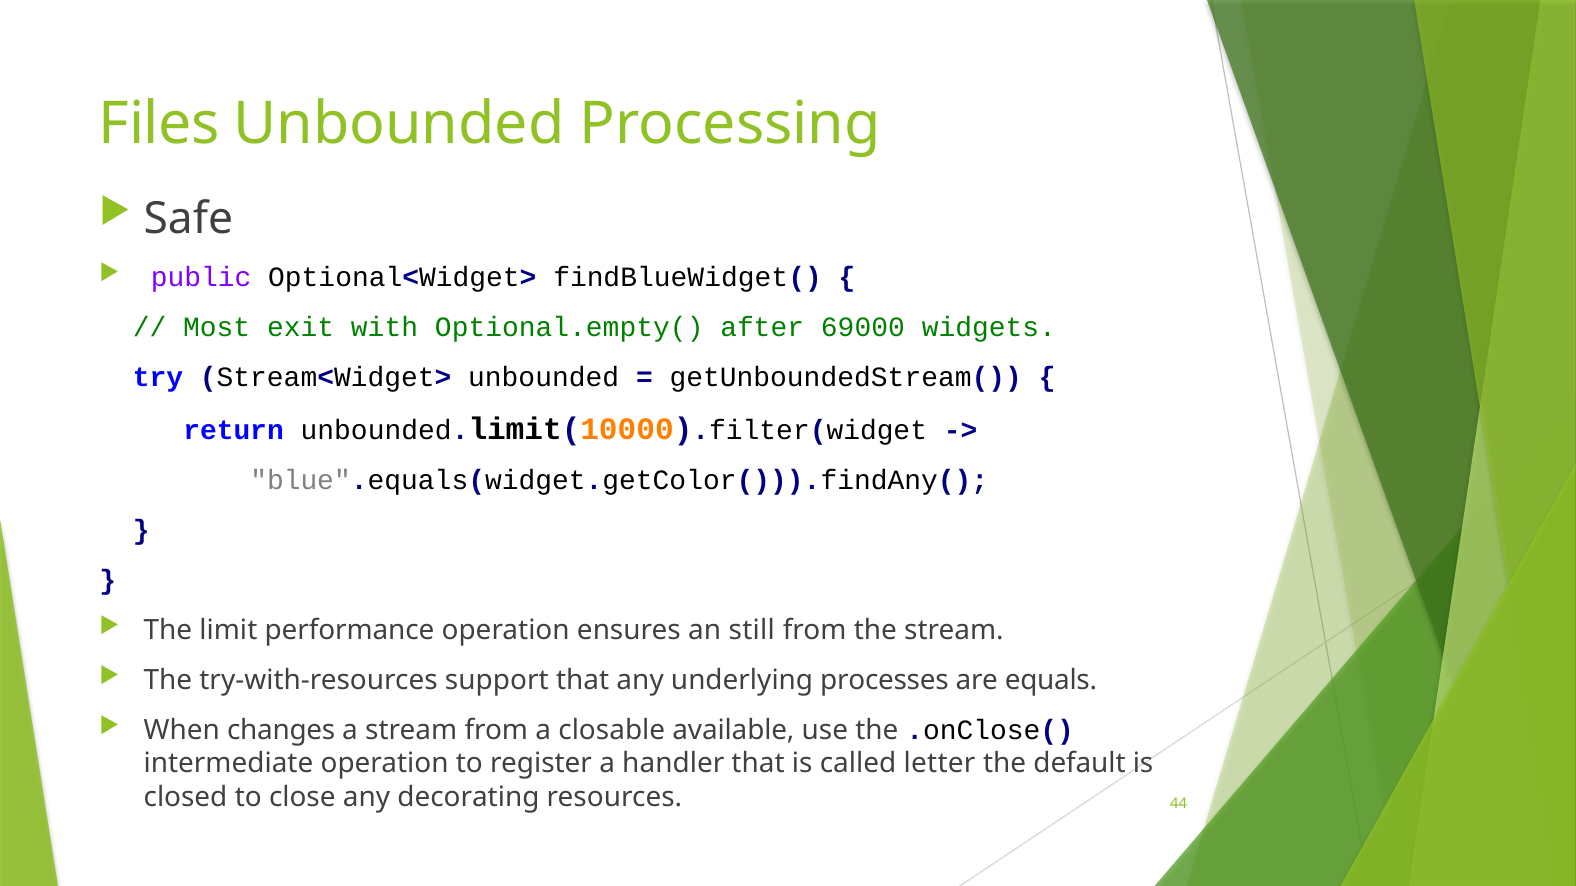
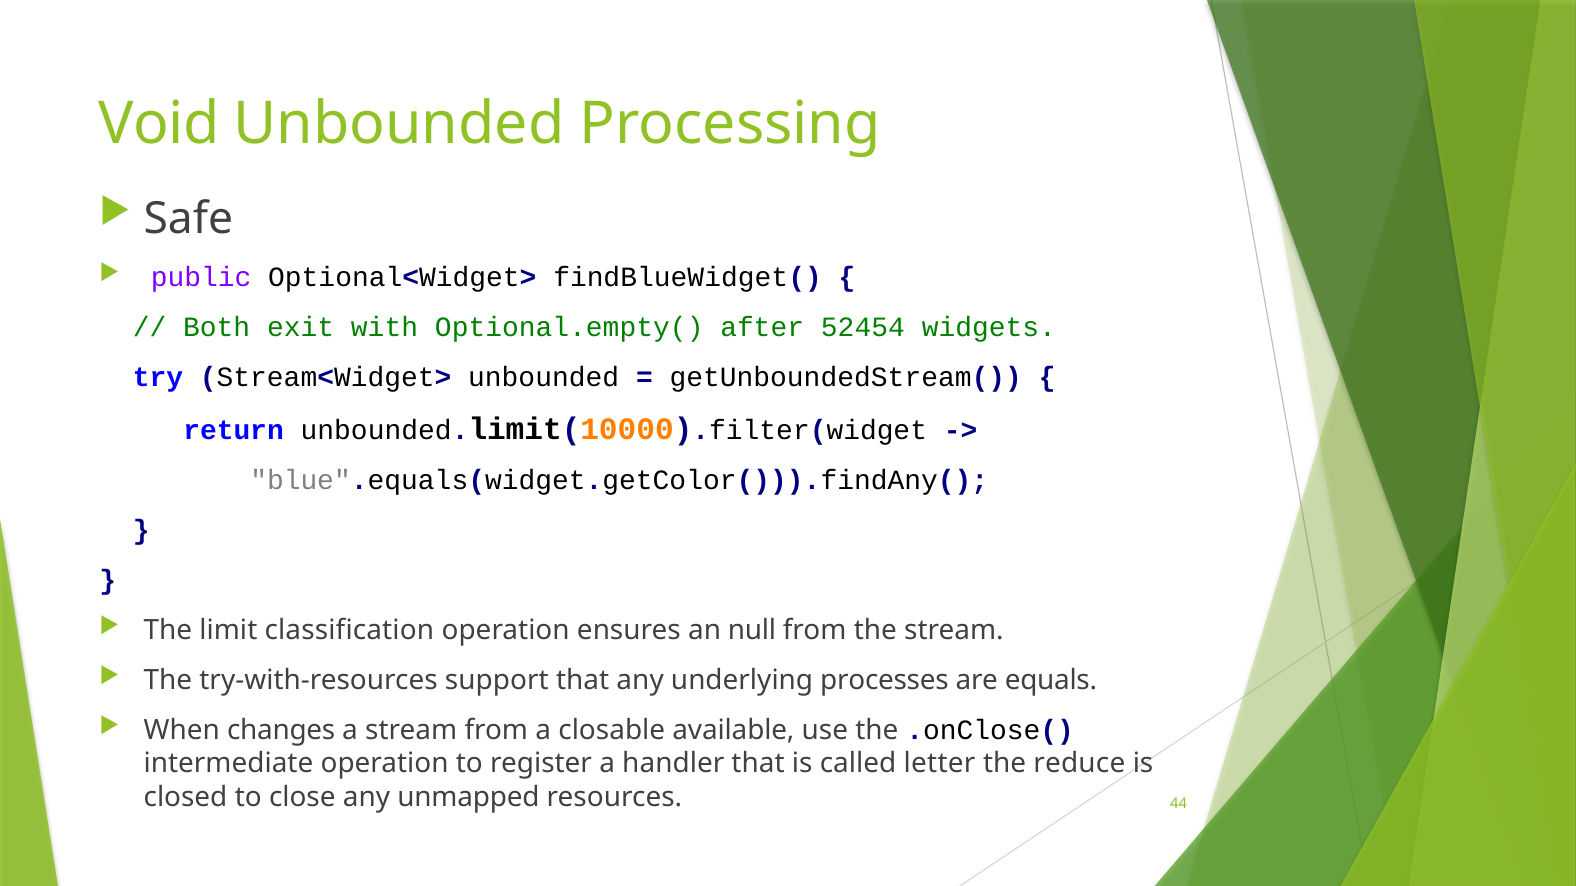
Files: Files -> Void
Most: Most -> Both
69000: 69000 -> 52454
performance: performance -> classification
still: still -> null
default: default -> reduce
decorating: decorating -> unmapped
